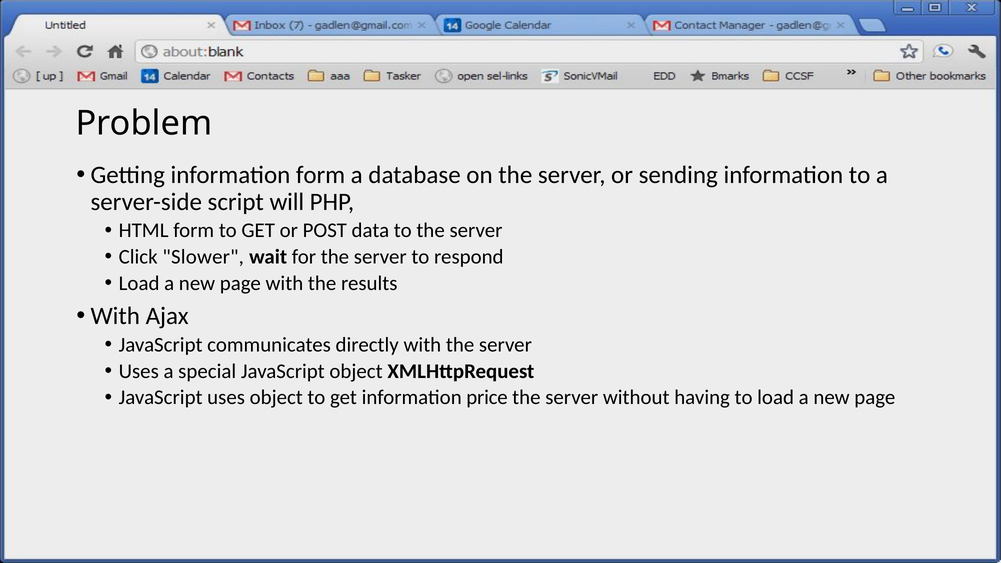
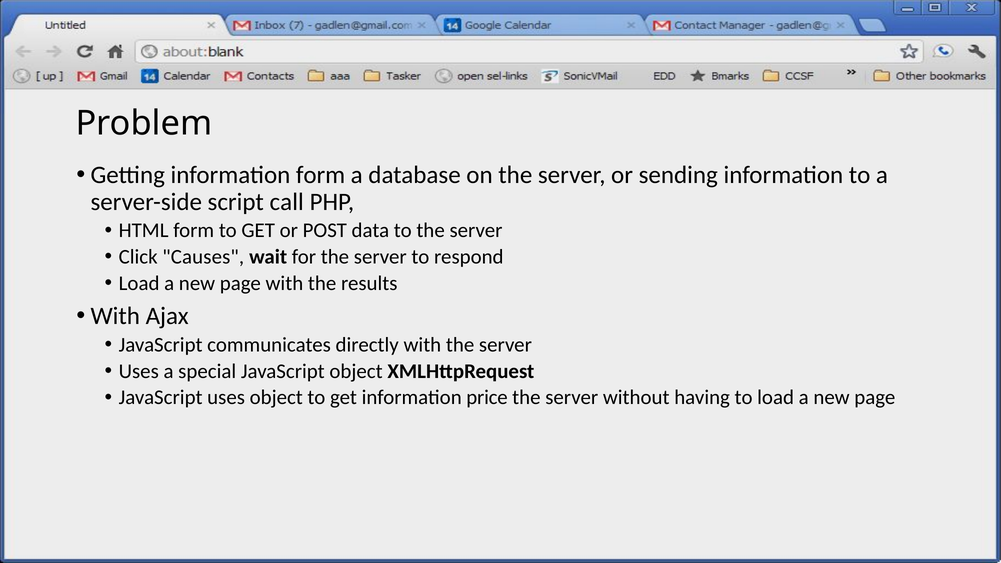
will: will -> call
Slower: Slower -> Causes
